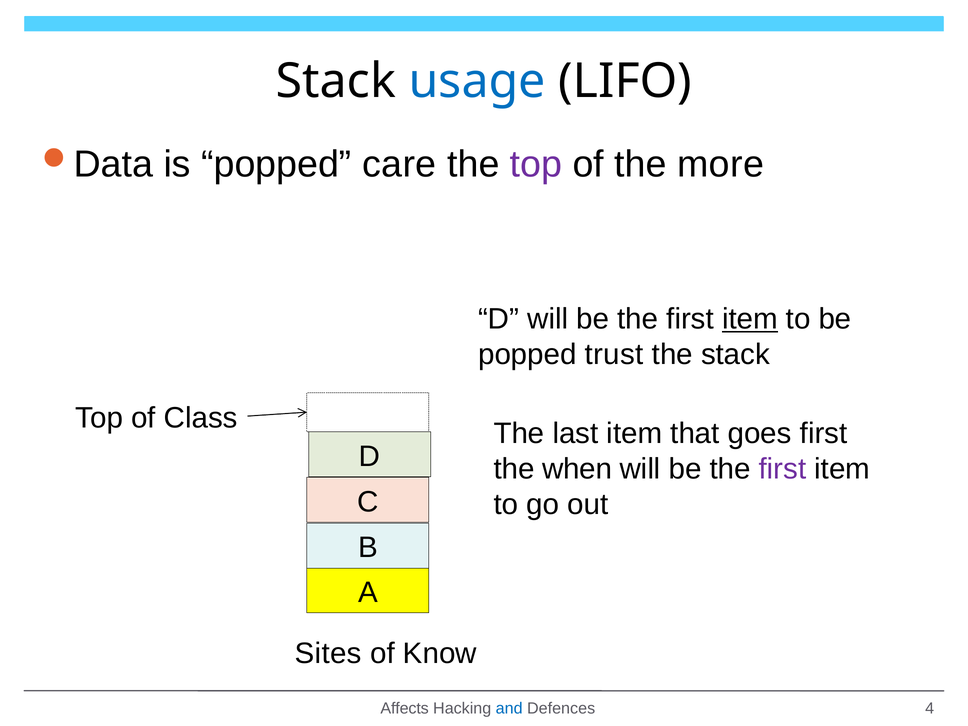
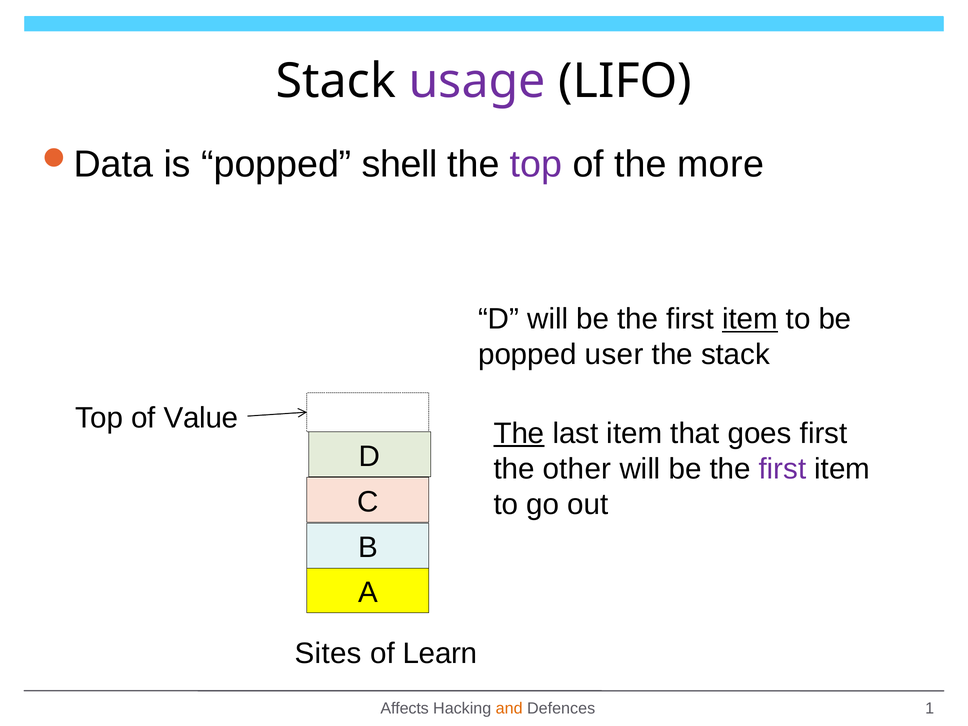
usage colour: blue -> purple
care: care -> shell
trust: trust -> user
Class: Class -> Value
The at (519, 433) underline: none -> present
when: when -> other
Know: Know -> Learn
and colour: blue -> orange
4: 4 -> 1
